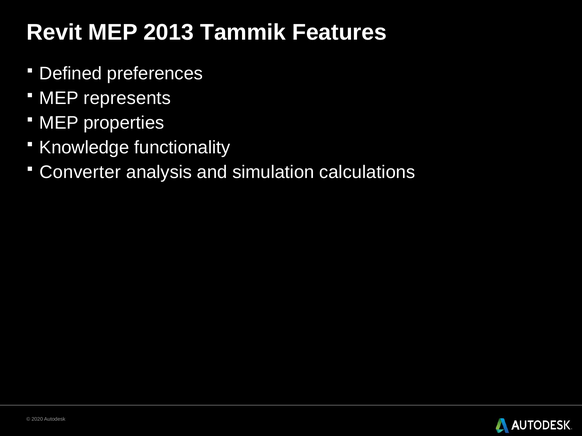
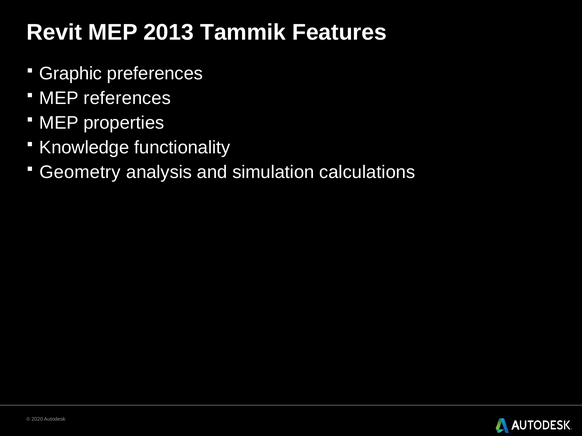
Defined: Defined -> Graphic
represents: represents -> references
Converter: Converter -> Geometry
